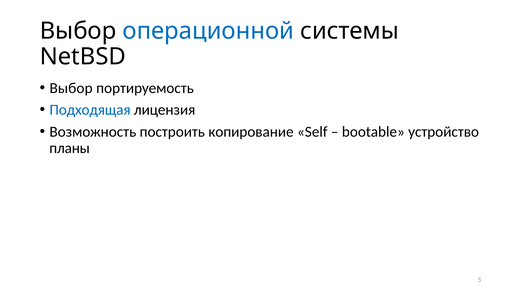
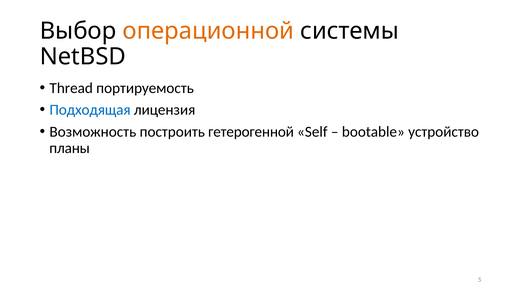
операционной colour: blue -> orange
Выбор at (71, 88): Выбор -> Thread
копирование: копирование -> гетерогенной
